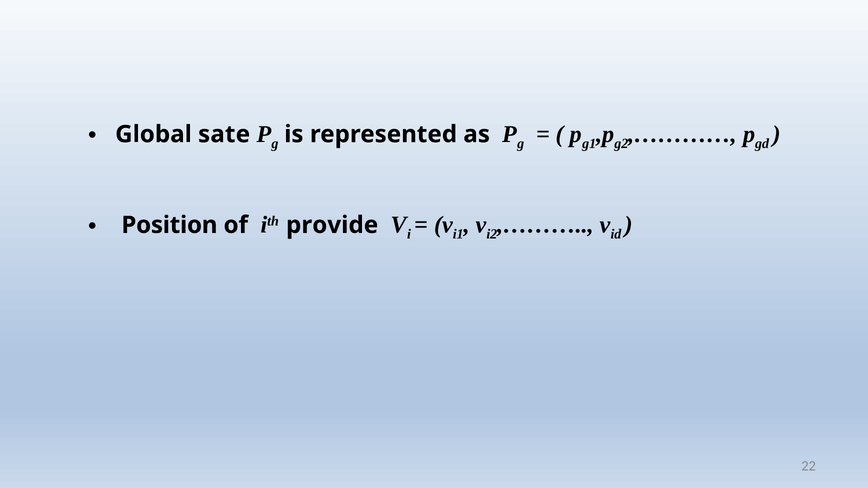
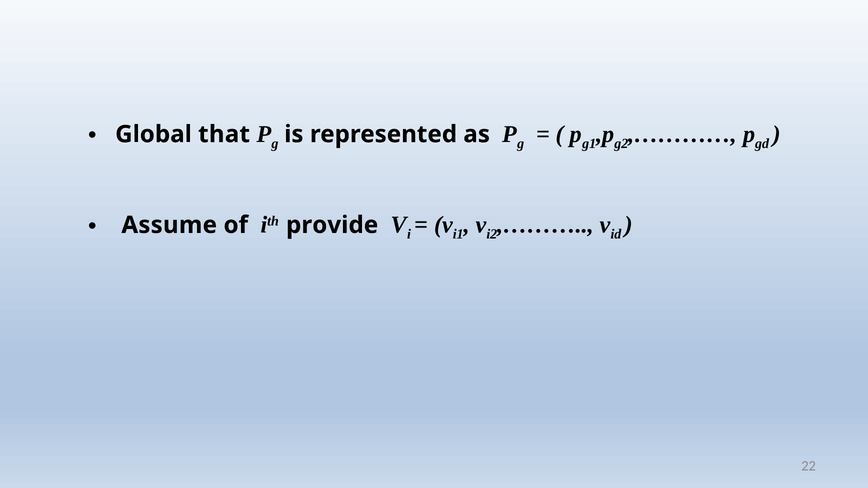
sate: sate -> that
Position: Position -> Assume
